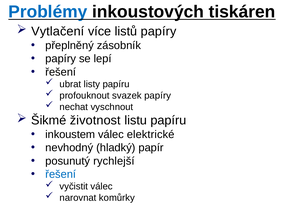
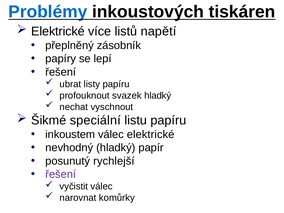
Vytlačení at (58, 31): Vytlačení -> Elektrické
listů papíry: papíry -> napětí
svazek papíry: papíry -> hladký
životnost: životnost -> speciální
řešení at (61, 174) colour: blue -> purple
